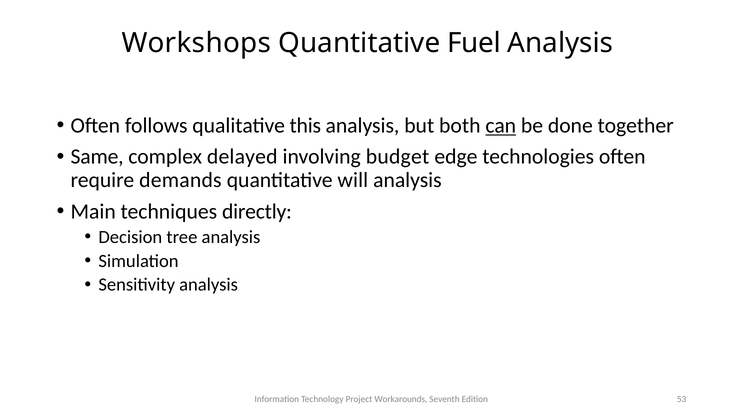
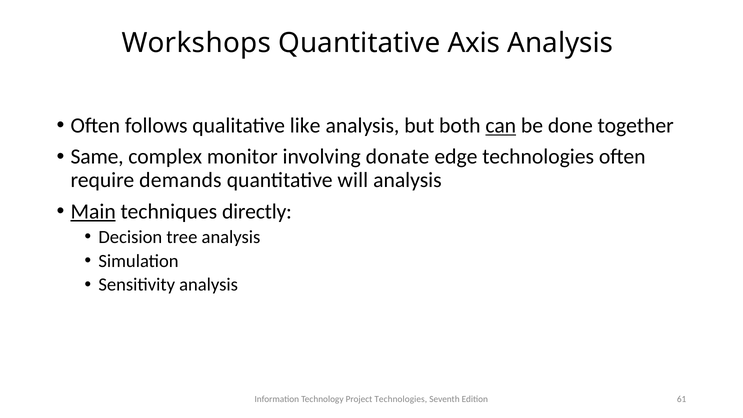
Fuel: Fuel -> Axis
this: this -> like
delayed: delayed -> monitor
budget: budget -> donate
Main underline: none -> present
Project Workarounds: Workarounds -> Technologies
53: 53 -> 61
